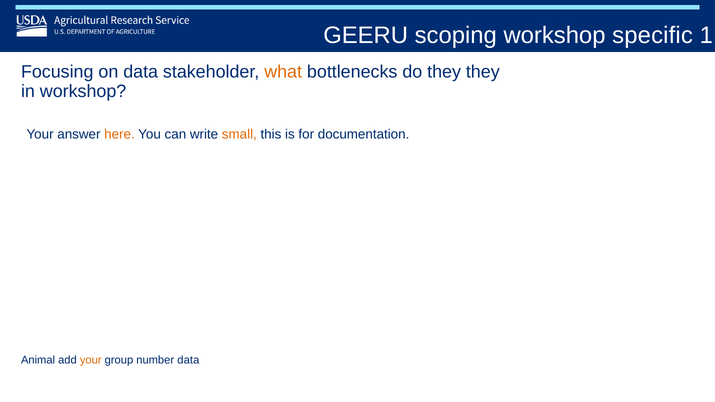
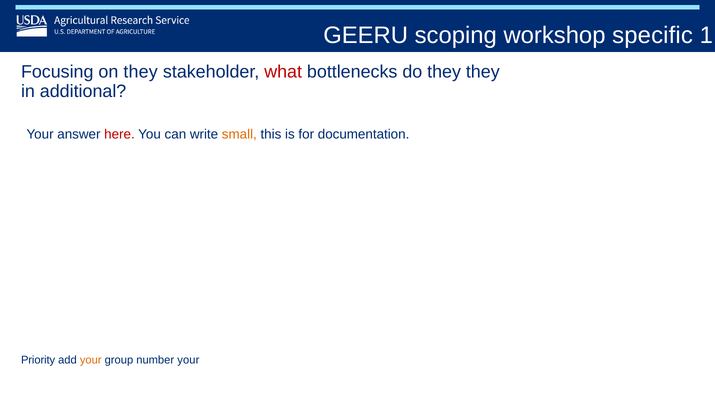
on data: data -> they
what colour: orange -> red
in workshop: workshop -> additional
here colour: orange -> red
Animal: Animal -> Priority
number data: data -> your
